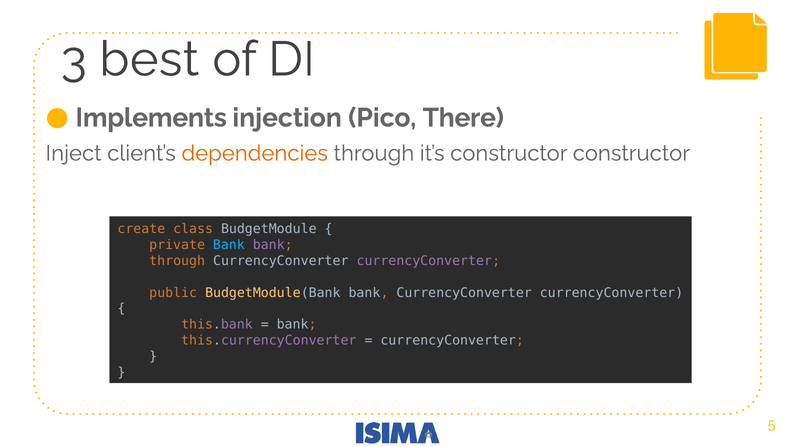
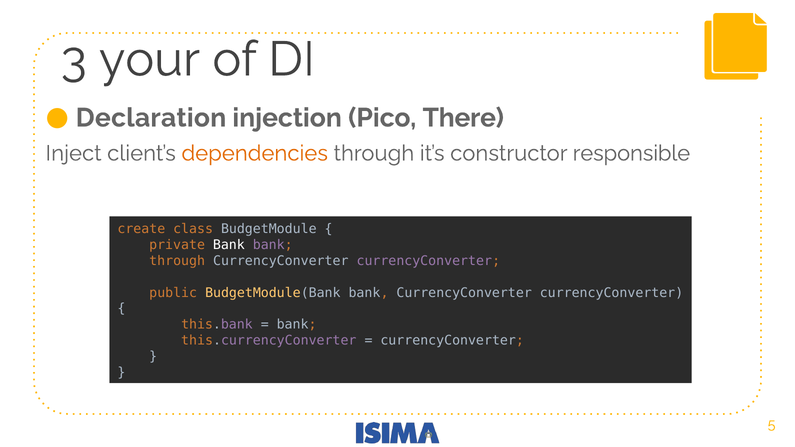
best: best -> your
Implements: Implements -> Declaration
constructor constructor: constructor -> responsible
Bank at (229, 245) colour: light blue -> white
